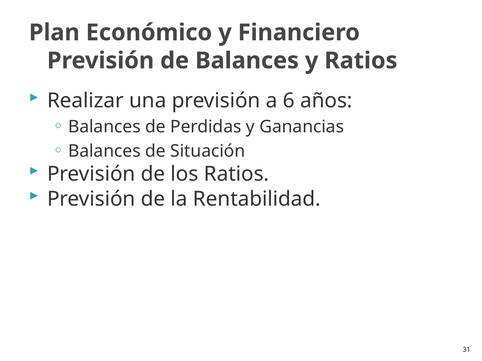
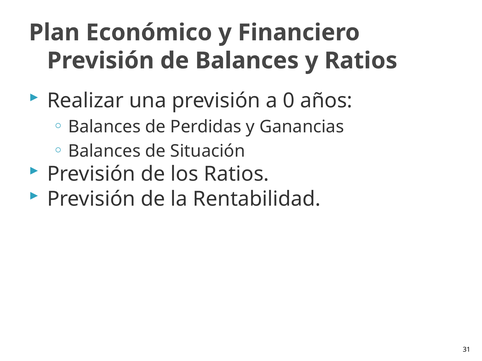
6: 6 -> 0
